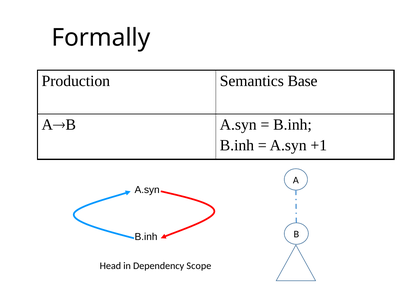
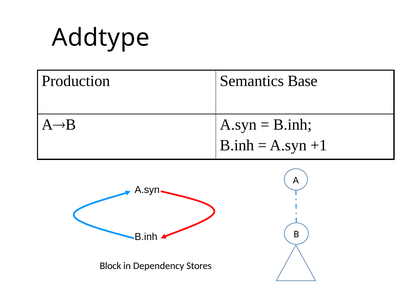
Formally: Formally -> Addtype
Head: Head -> Block
Scope: Scope -> Stores
